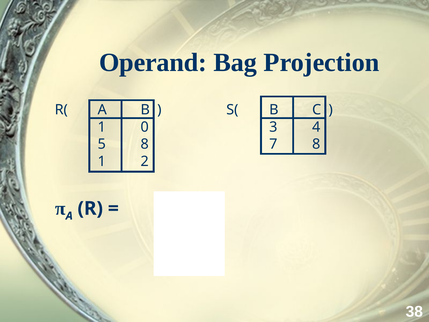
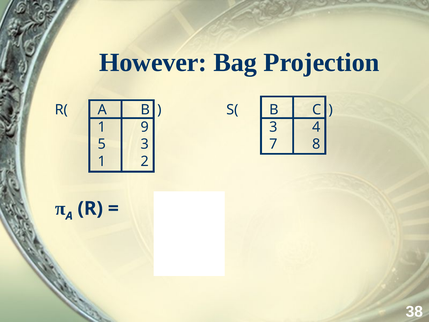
Operand: Operand -> However
0: 0 -> 9
5 8: 8 -> 3
